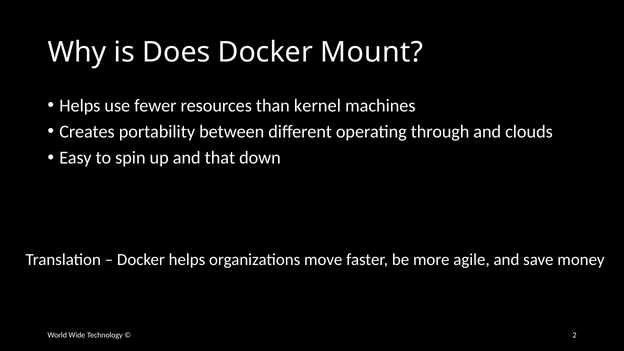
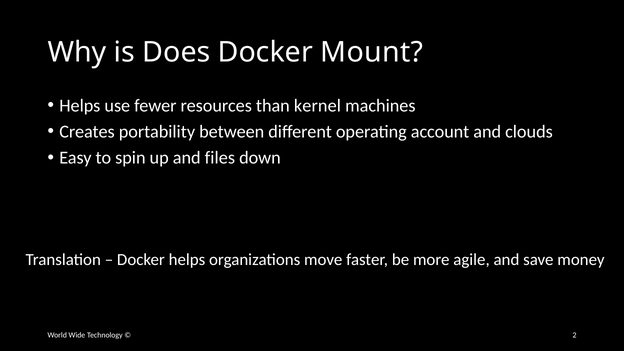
through: through -> account
that: that -> files
